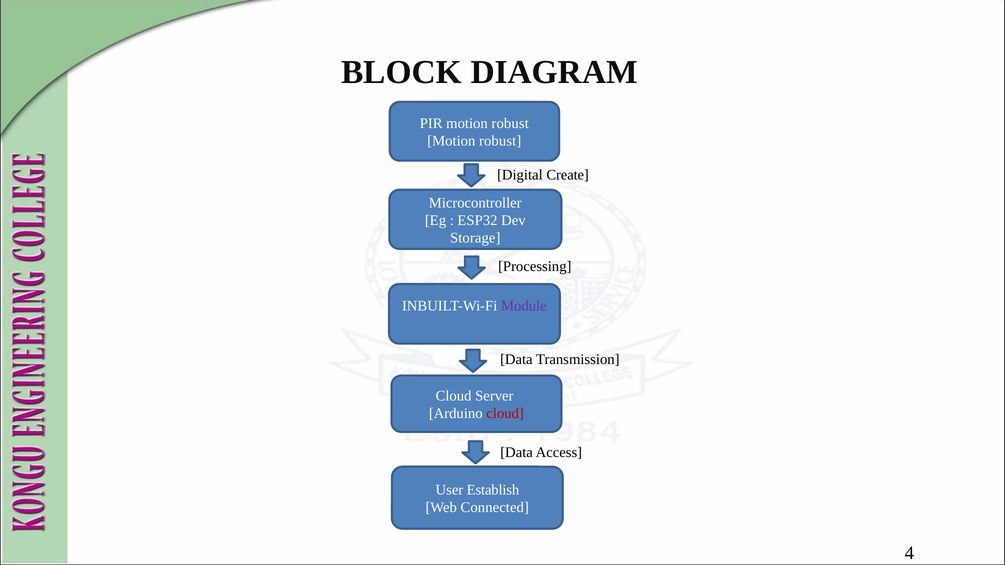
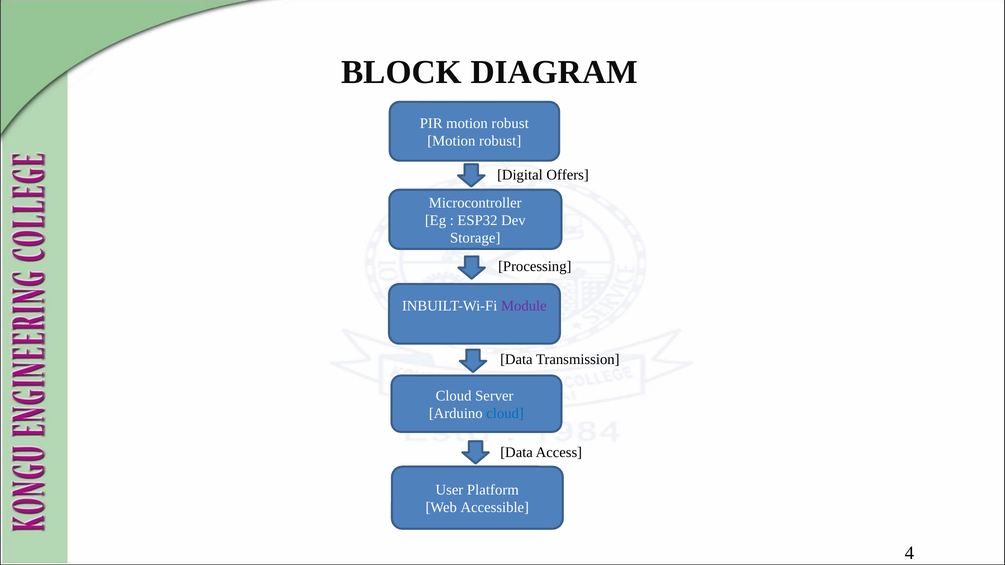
Create: Create -> Offers
cloud at (505, 414) colour: red -> blue
Establish: Establish -> Platform
Connected: Connected -> Accessible
